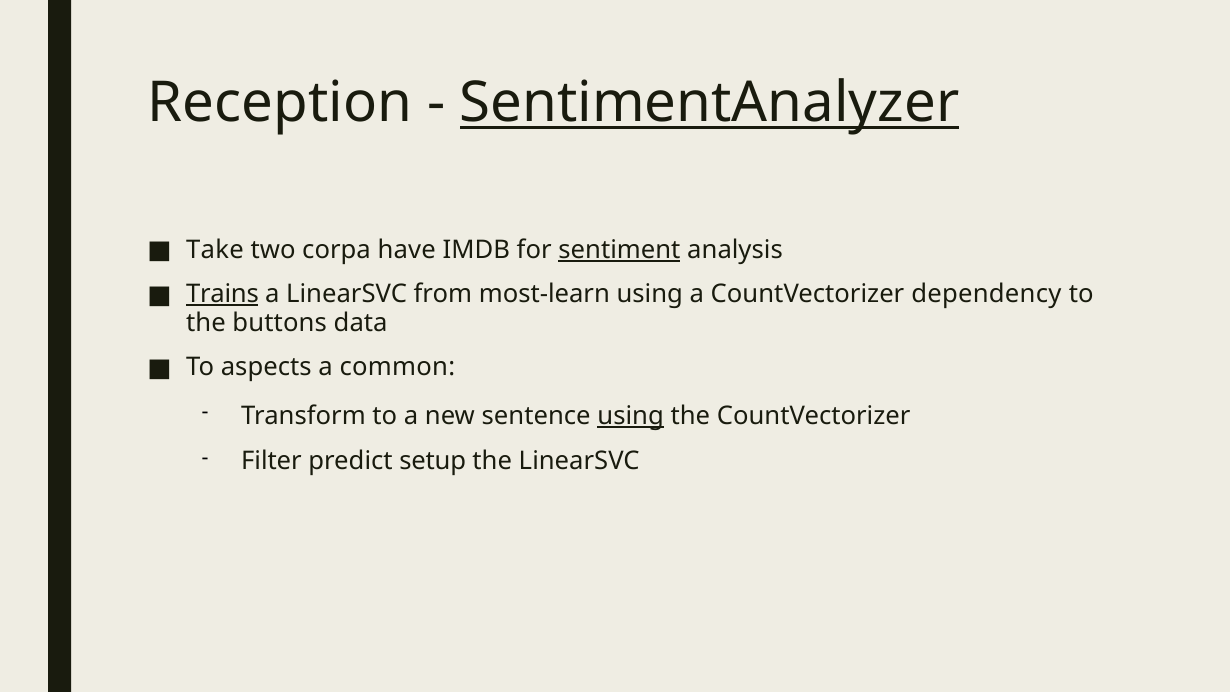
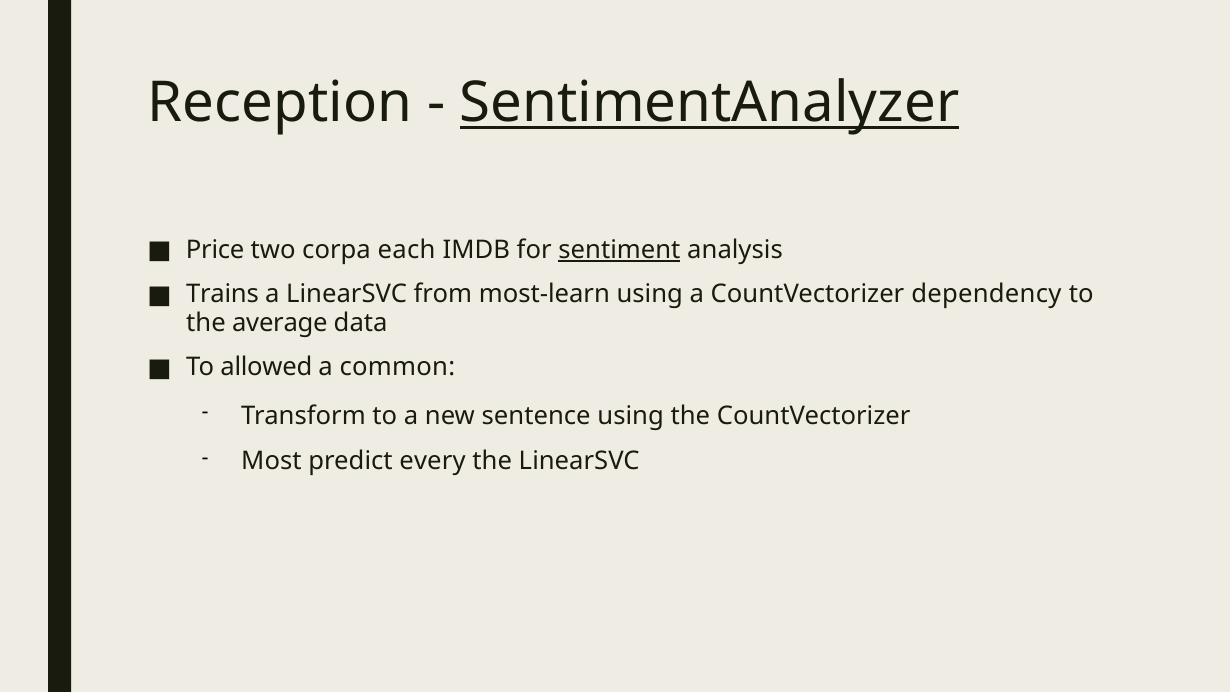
Take: Take -> Price
have: have -> each
Trains underline: present -> none
buttons: buttons -> average
aspects: aspects -> allowed
using at (631, 416) underline: present -> none
Filter: Filter -> Most
setup: setup -> every
